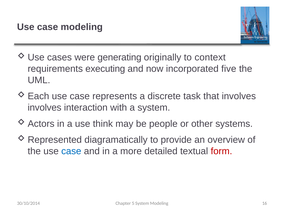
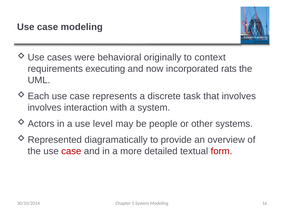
generating: generating -> behavioral
five: five -> rats
think: think -> level
case at (71, 151) colour: blue -> red
